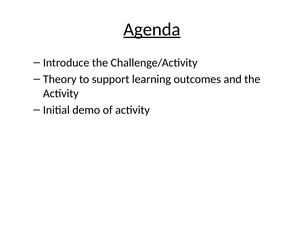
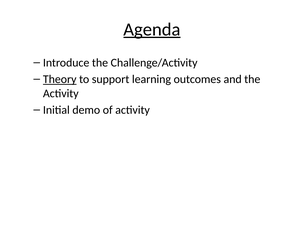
Theory underline: none -> present
